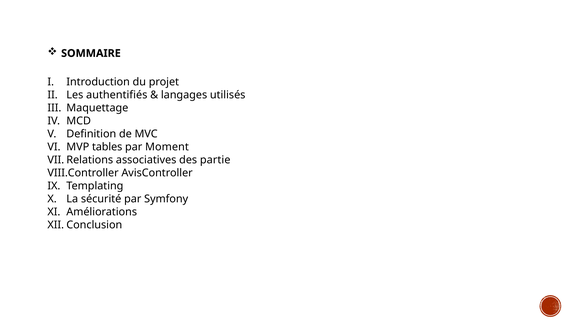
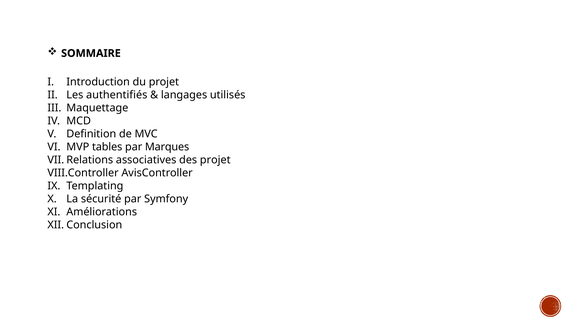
Moment: Moment -> Marques
des partie: partie -> projet
